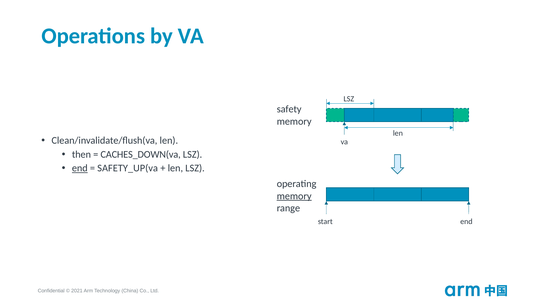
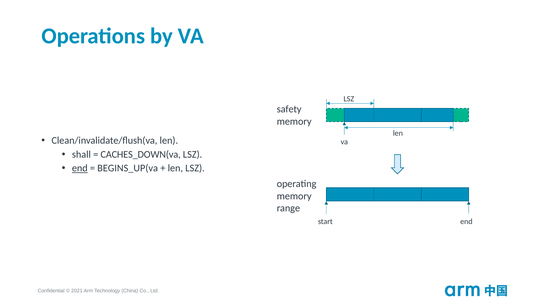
then: then -> shall
SAFETY_UP(va: SAFETY_UP(va -> BEGINS_UP(va
memory at (294, 196) underline: present -> none
